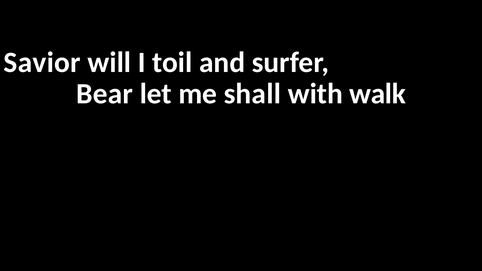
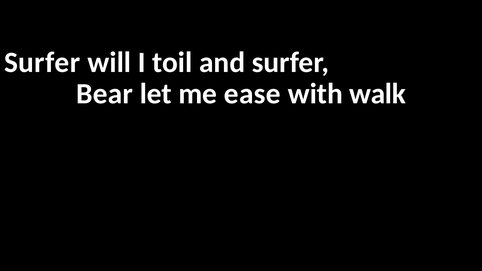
Savior at (42, 63): Savior -> Surfer
shall: shall -> ease
